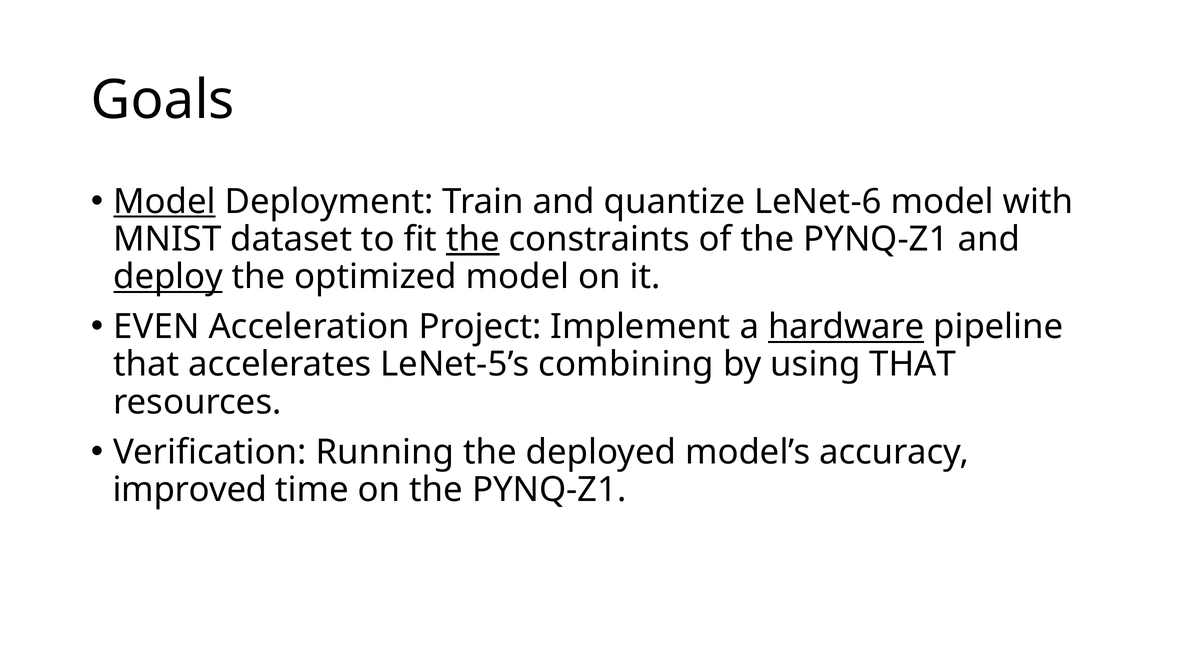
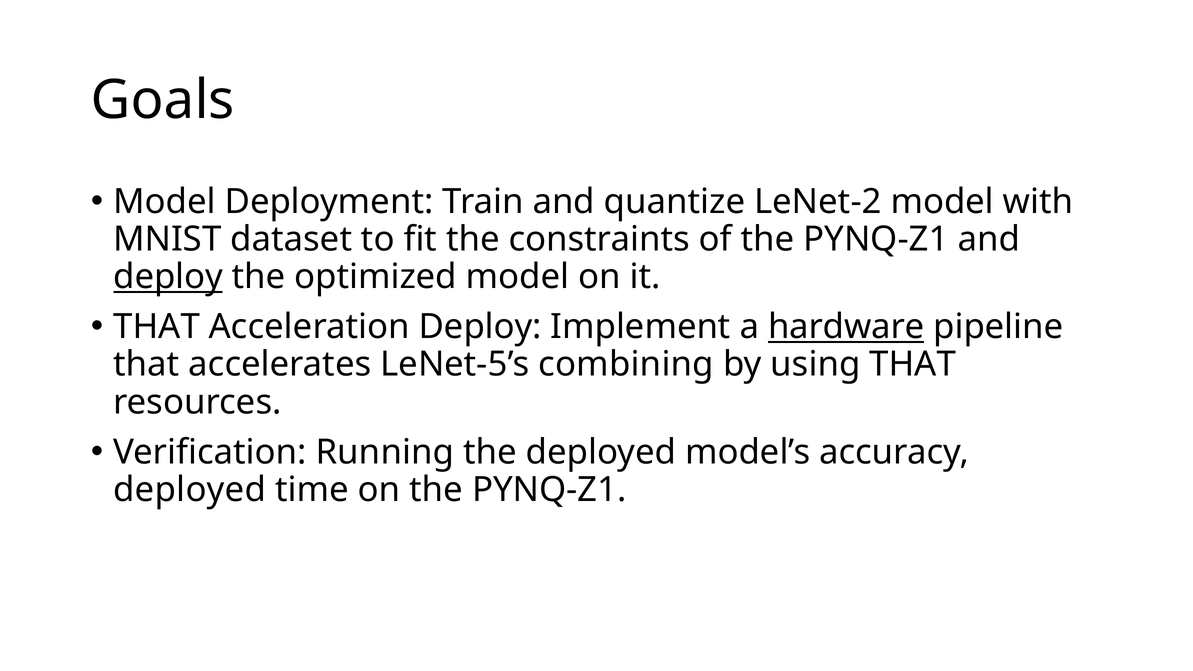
Model at (165, 202) underline: present -> none
LeNet-6: LeNet-6 -> LeNet-2
the at (473, 239) underline: present -> none
EVEN at (157, 327): EVEN -> THAT
Acceleration Project: Project -> Deploy
improved at (190, 490): improved -> deployed
